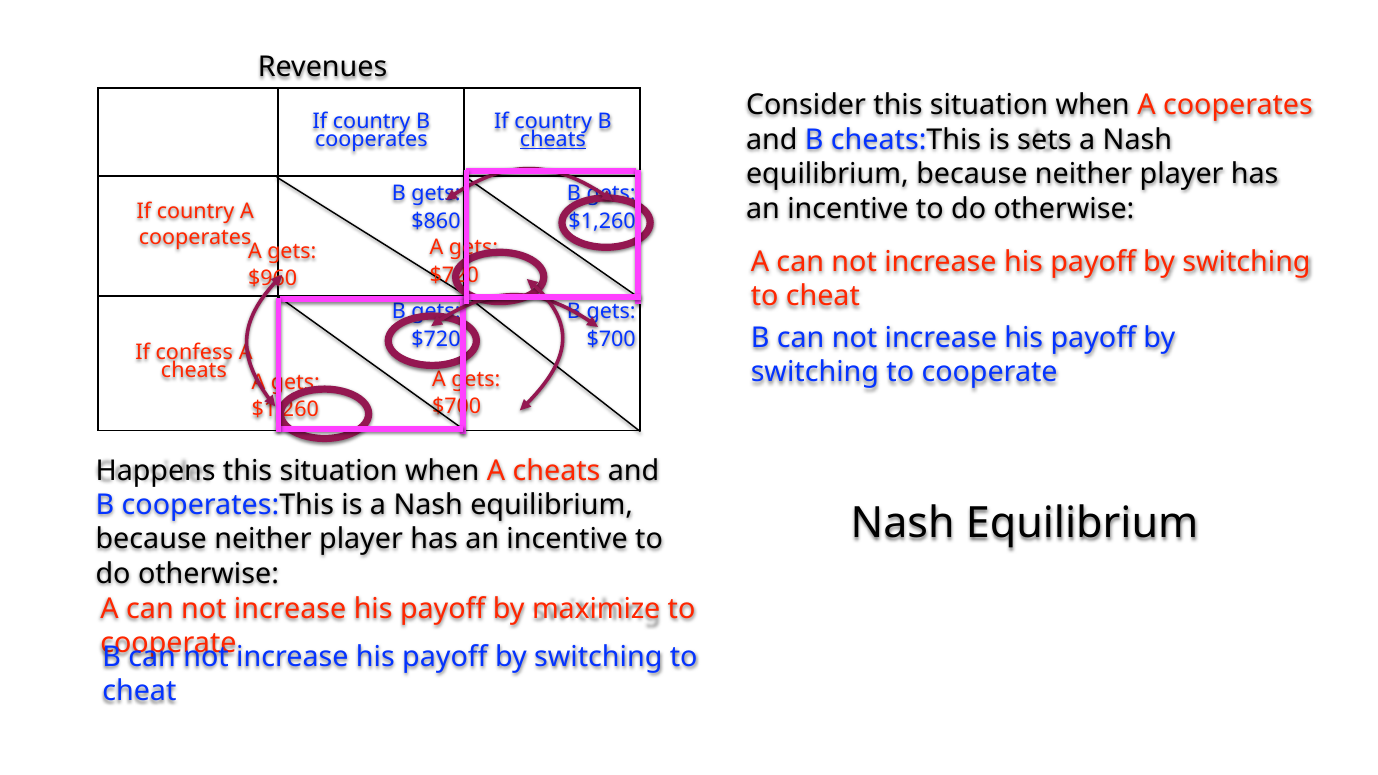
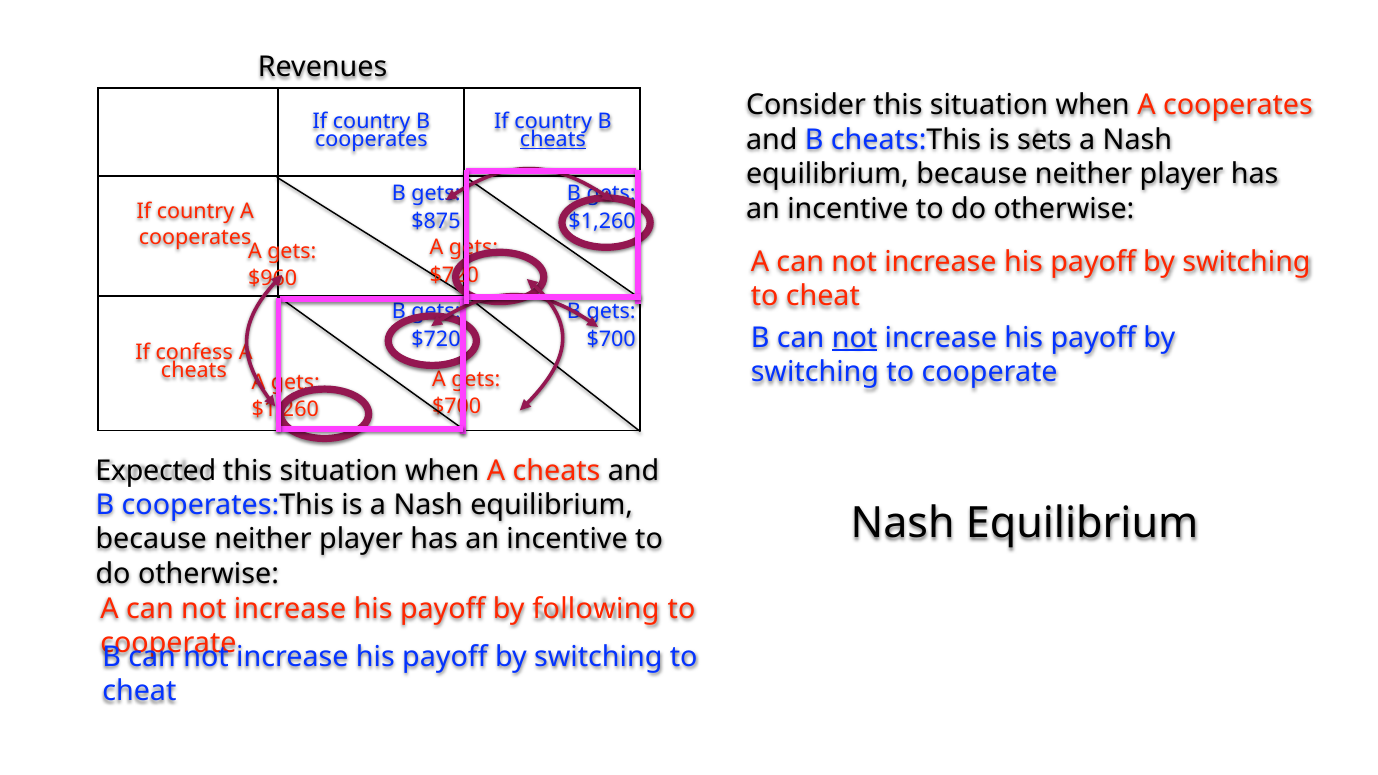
$860: $860 -> $875
not at (855, 338) underline: none -> present
Happens: Happens -> Expected
maximize: maximize -> following
